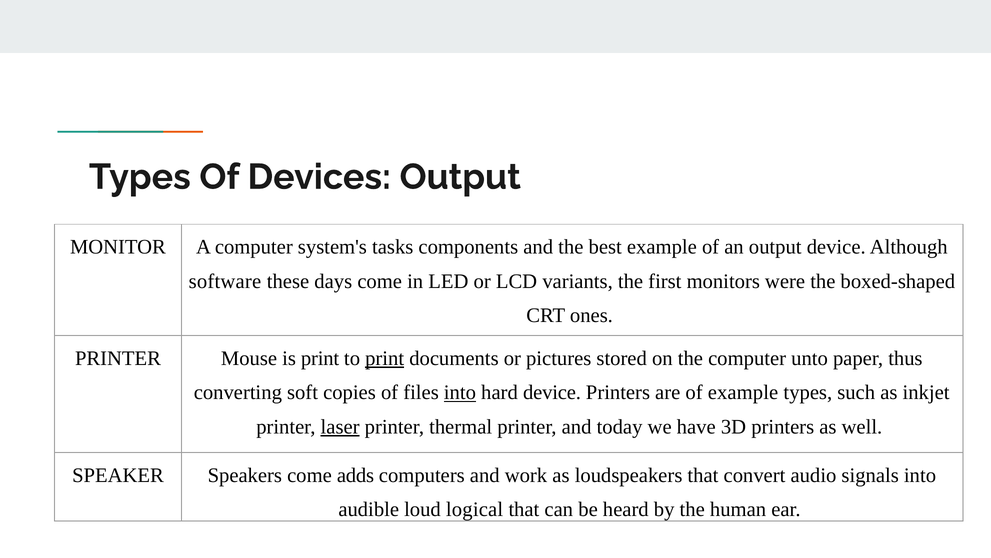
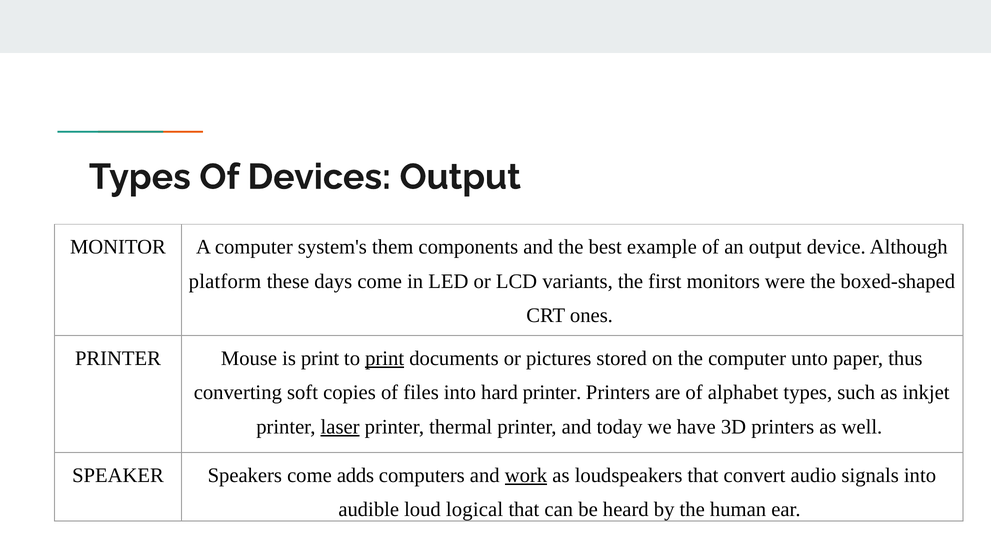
tasks: tasks -> them
software: software -> platform
into at (460, 392) underline: present -> none
hard device: device -> printer
of example: example -> alphabet
work underline: none -> present
